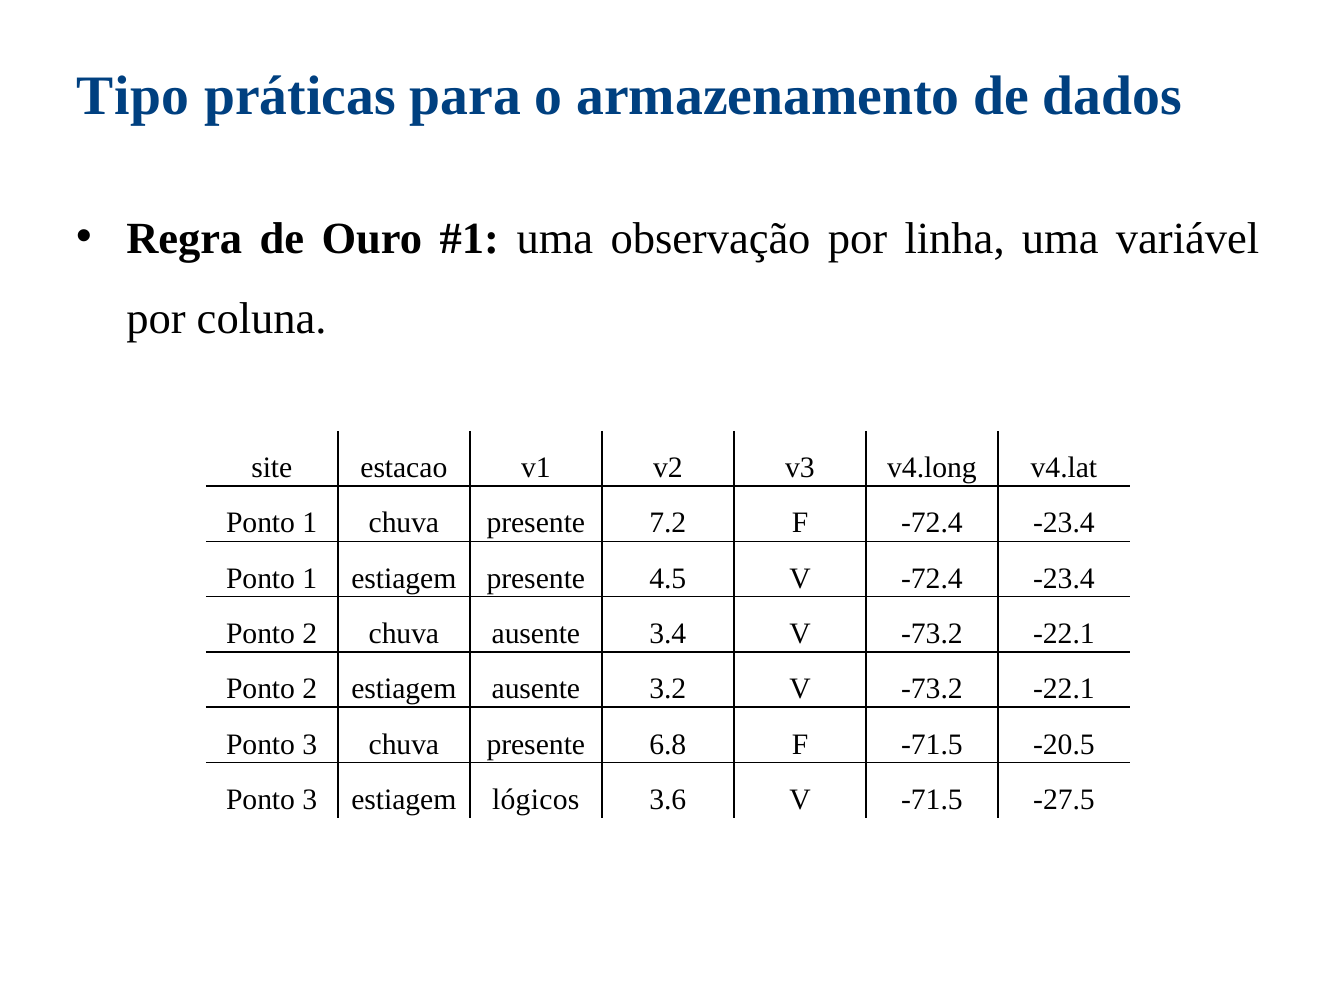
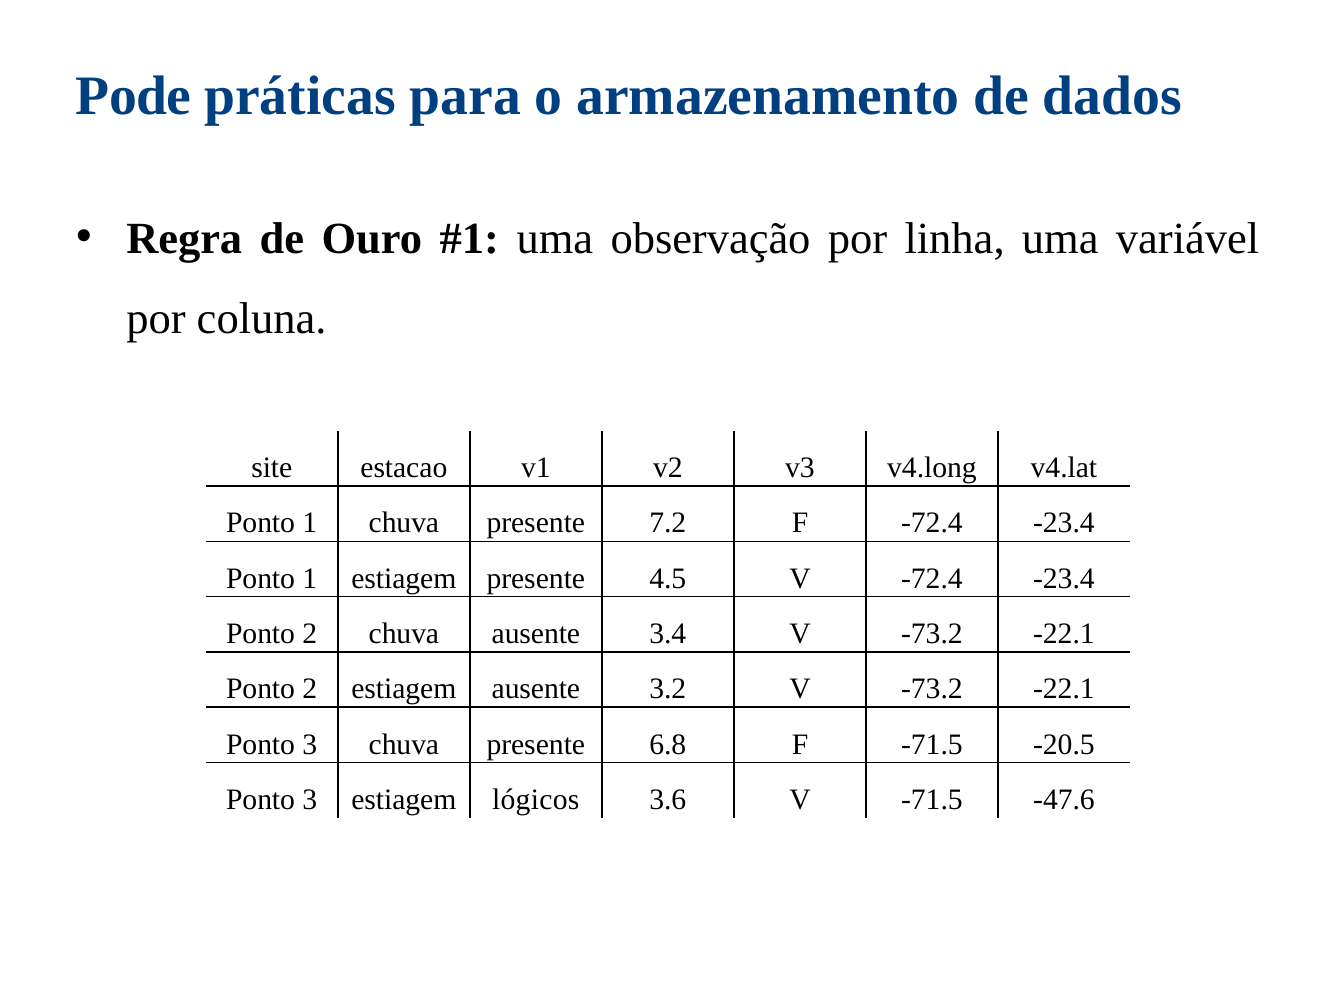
Tipo: Tipo -> Pode
-27.5: -27.5 -> -47.6
